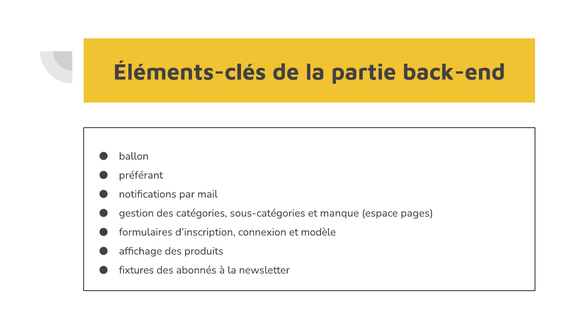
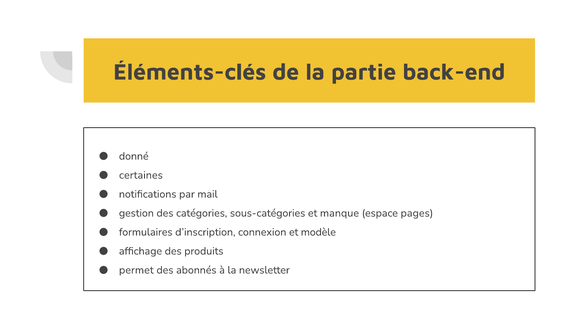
ballon: ballon -> donné
préférant: préférant -> certaines
fixtures: fixtures -> permet
